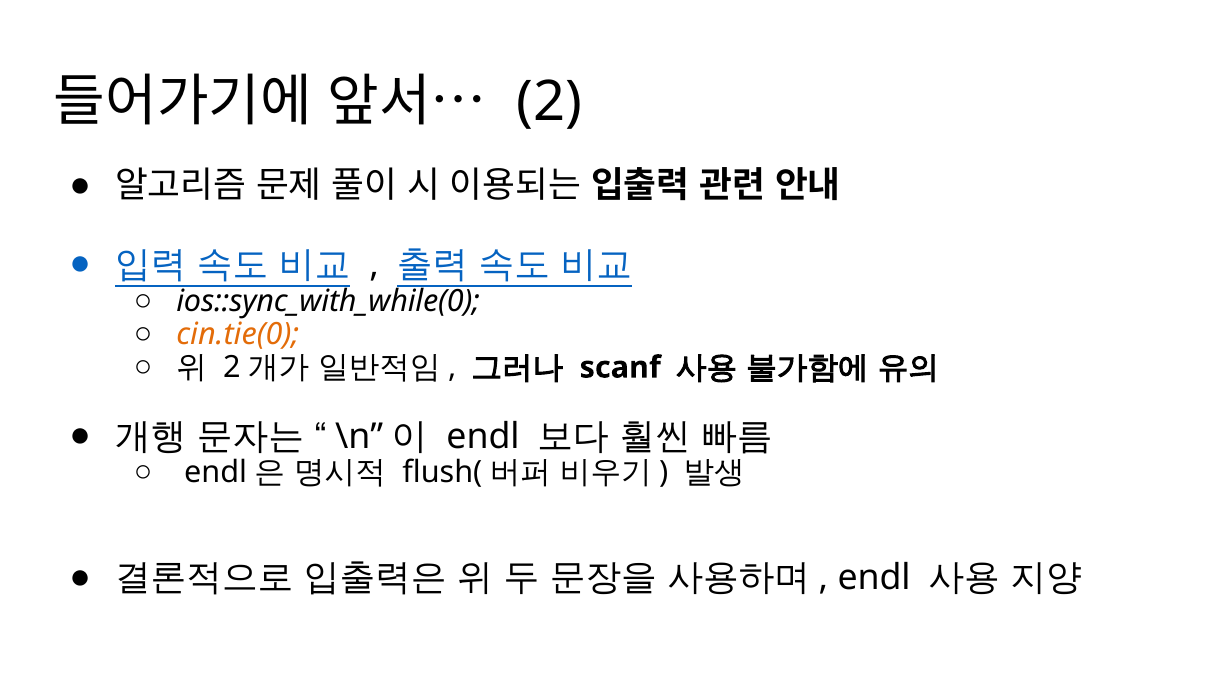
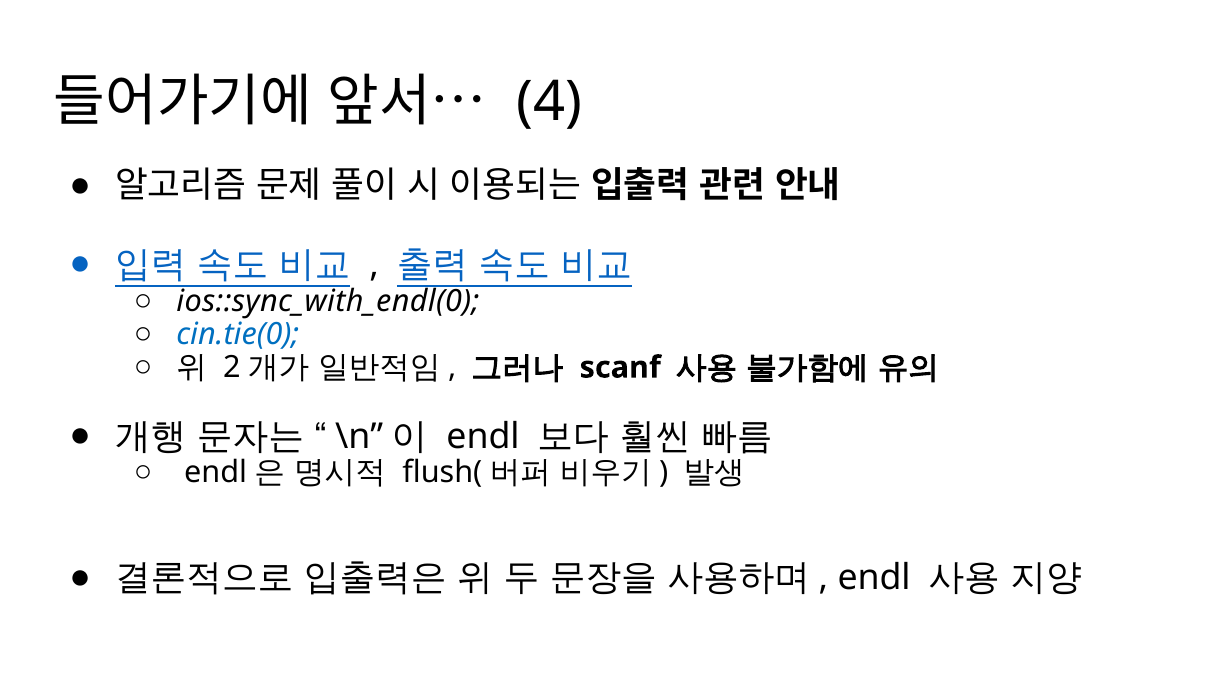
2 at (549, 102): 2 -> 4
ios::sync_with_while(0: ios::sync_with_while(0 -> ios::sync_with_endl(0
cin.tie(0 colour: orange -> blue
